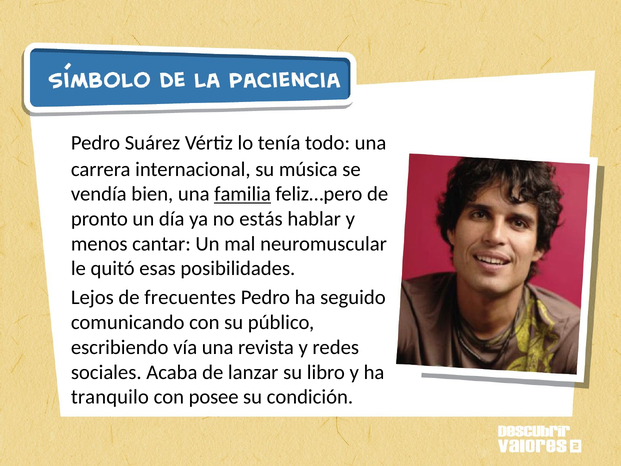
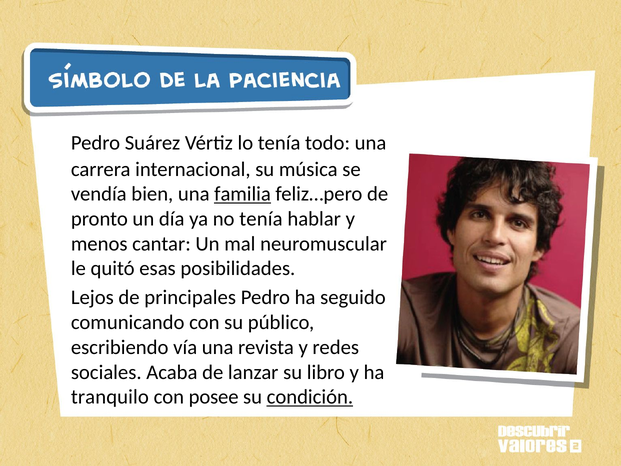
no estás: estás -> tenía
frecuentes: frecuentes -> principales
condición underline: none -> present
